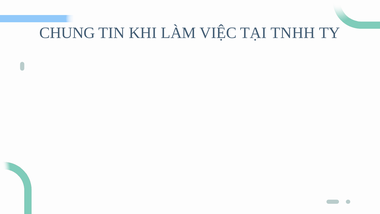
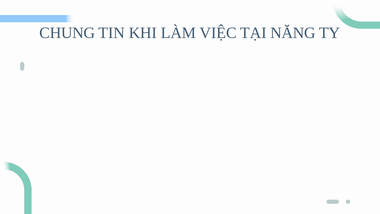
TNHH: TNHH -> NĂNG
